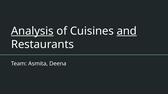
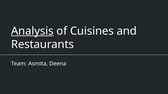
and underline: present -> none
